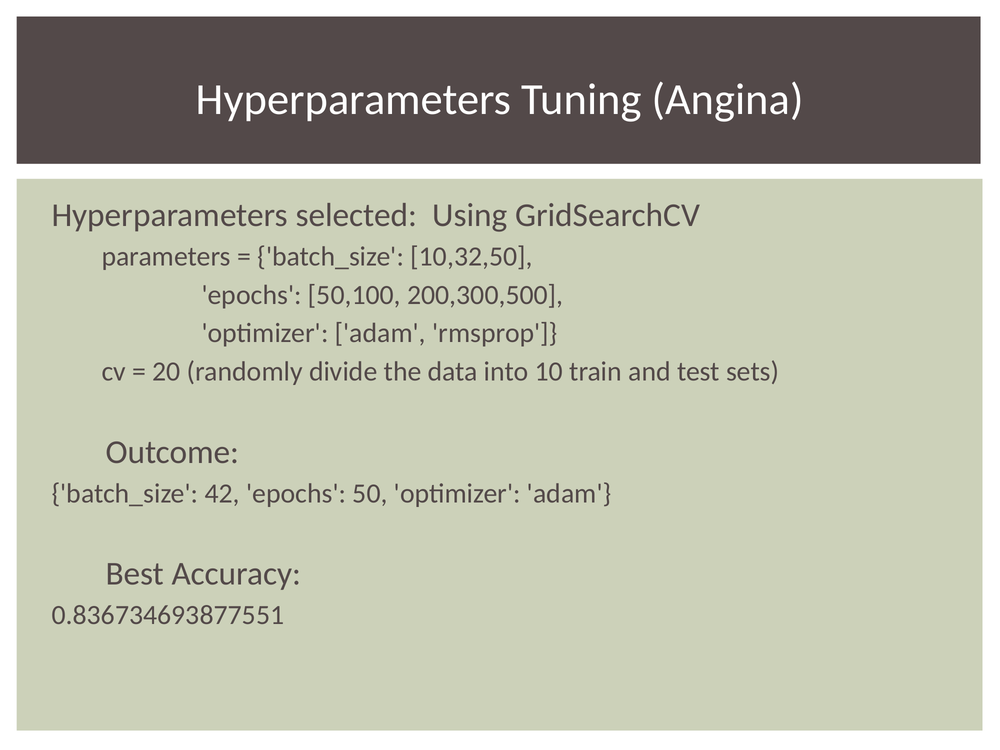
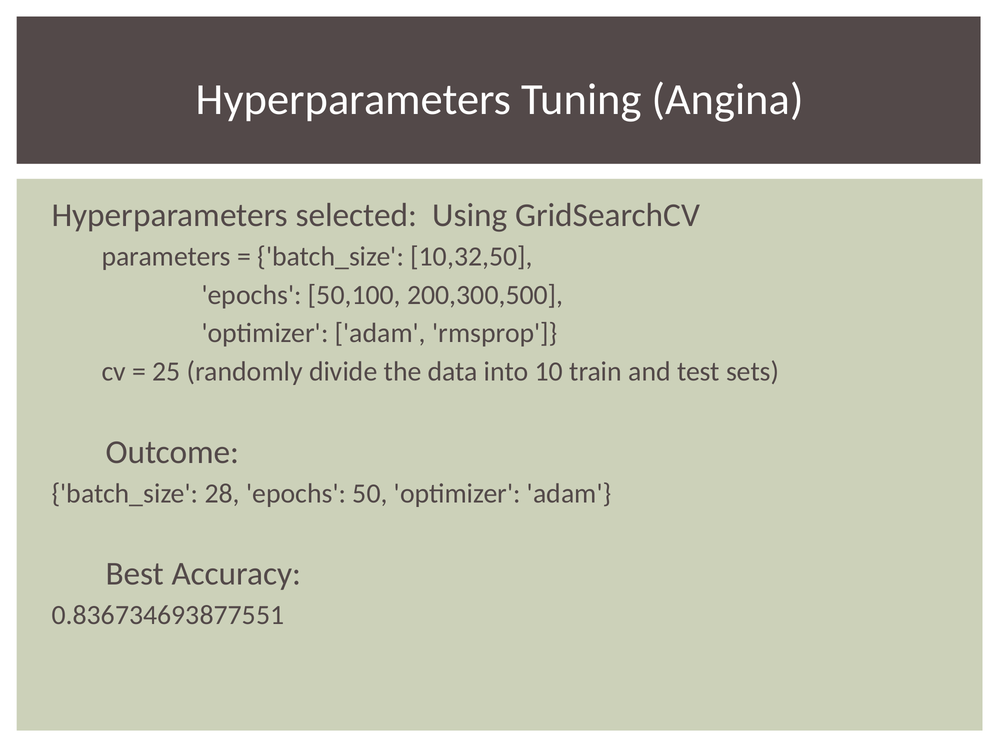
20: 20 -> 25
42: 42 -> 28
